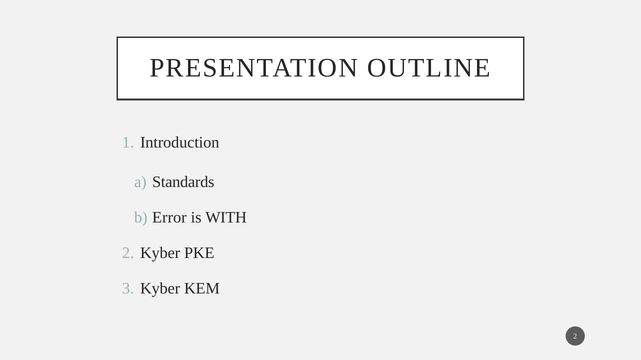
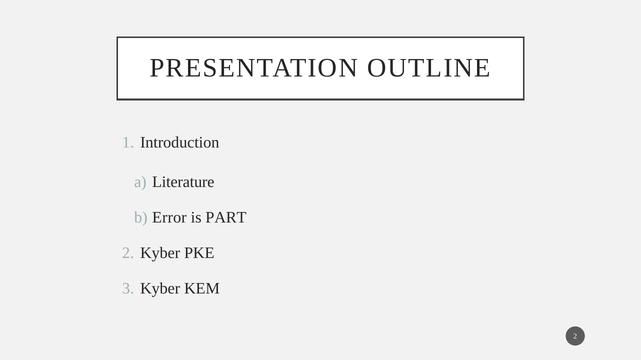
Standards: Standards -> Literature
WITH: WITH -> PART
